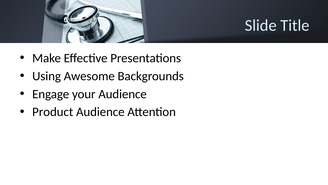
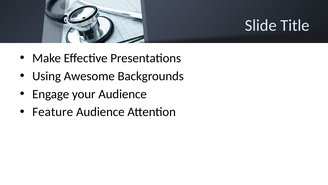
Product: Product -> Feature
